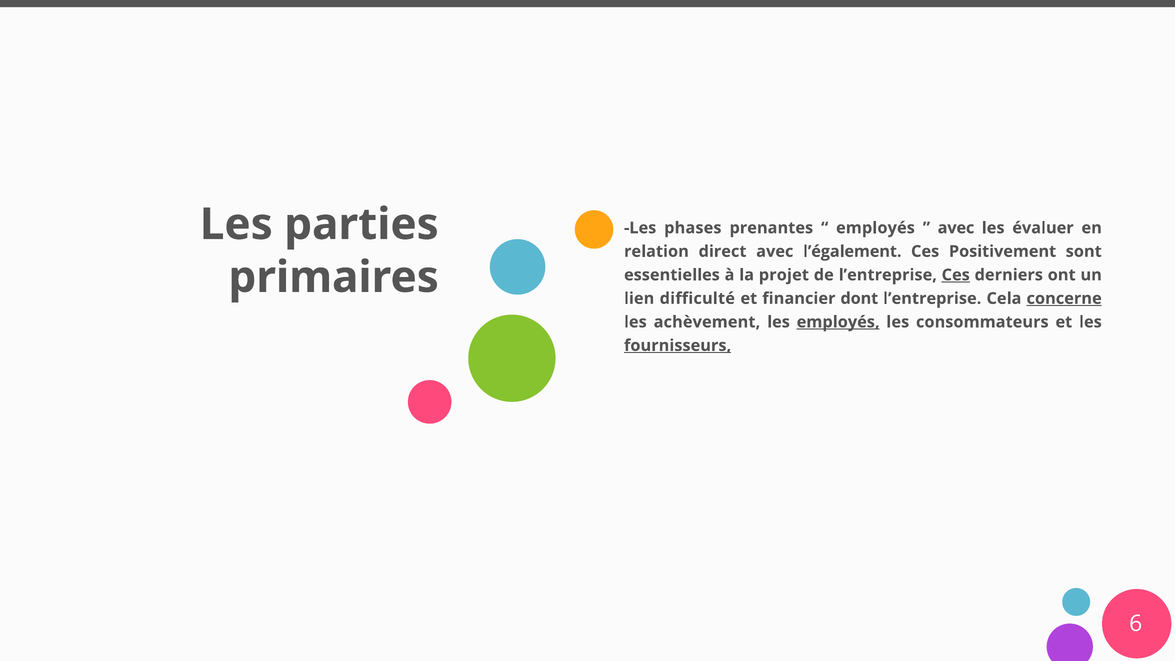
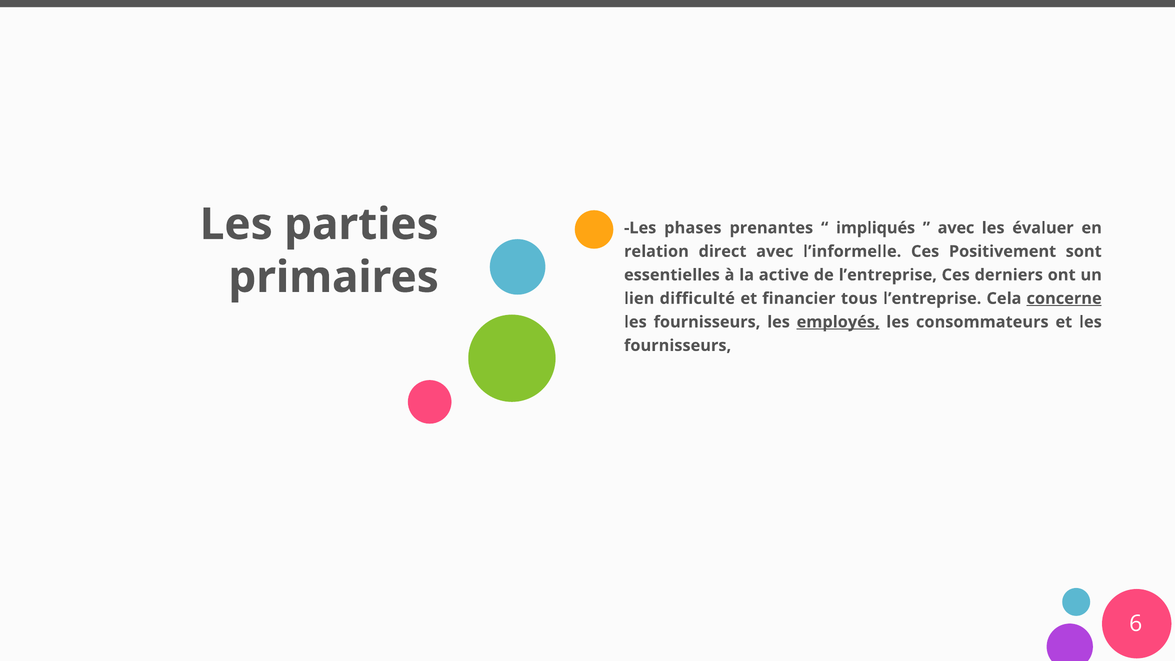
employés at (875, 228): employés -> impliqués
l’également: l’également -> l’informelle
projet: projet -> active
Ces at (956, 275) underline: present -> none
dont: dont -> tous
achèvement at (707, 322): achèvement -> fournisseurs
fournisseurs at (678, 346) underline: present -> none
